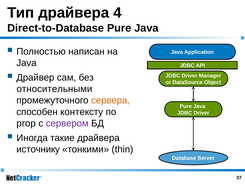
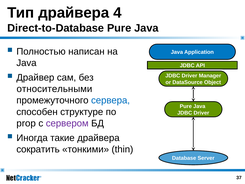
сервера colour: orange -> blue
контексту: контексту -> структуре
источнику: источнику -> сократить
